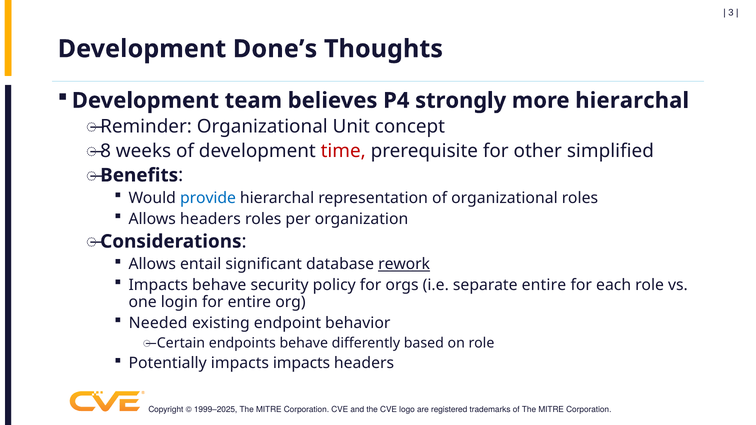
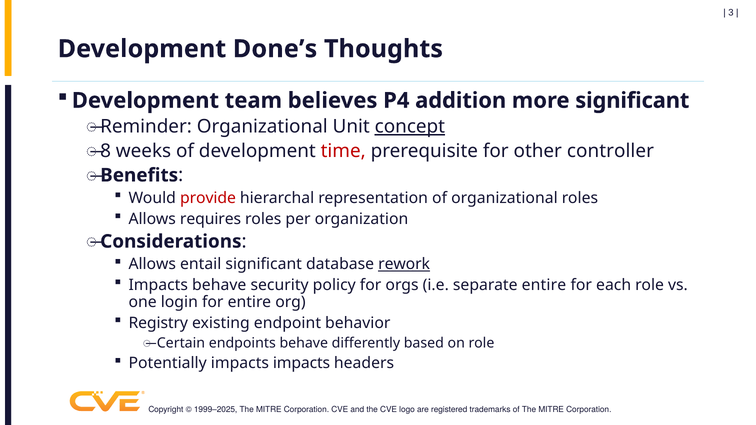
strongly: strongly -> addition
more hierarchal: hierarchal -> significant
concept underline: none -> present
simplified: simplified -> controller
provide colour: blue -> red
Allows headers: headers -> requires
Needed: Needed -> Registry
